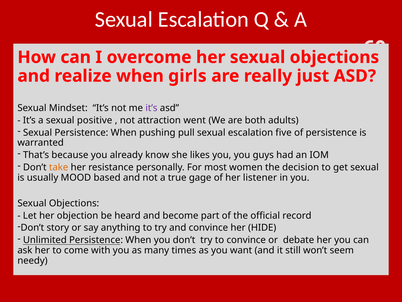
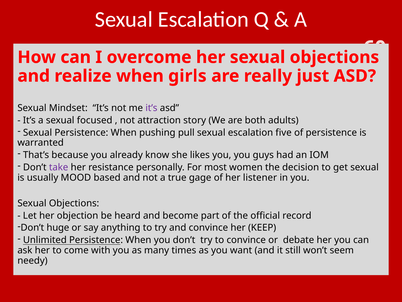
positive: positive -> focused
went: went -> story
take colour: orange -> purple
story: story -> huge
HIDE: HIDE -> KEEP
